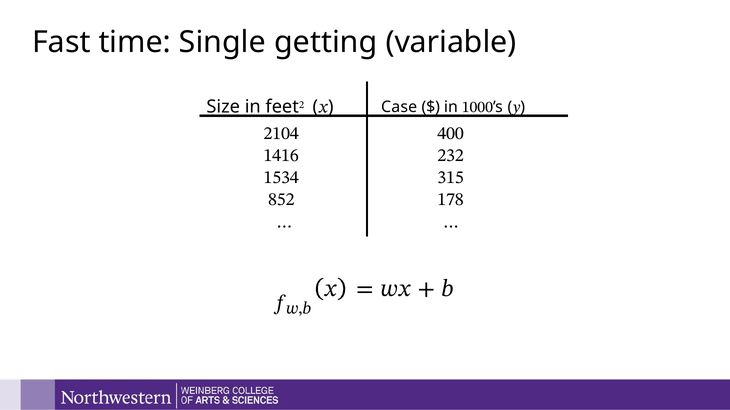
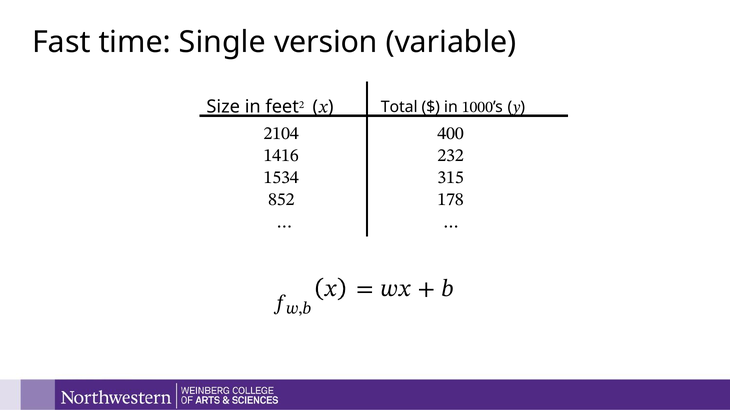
getting: getting -> version
Case: Case -> Total
